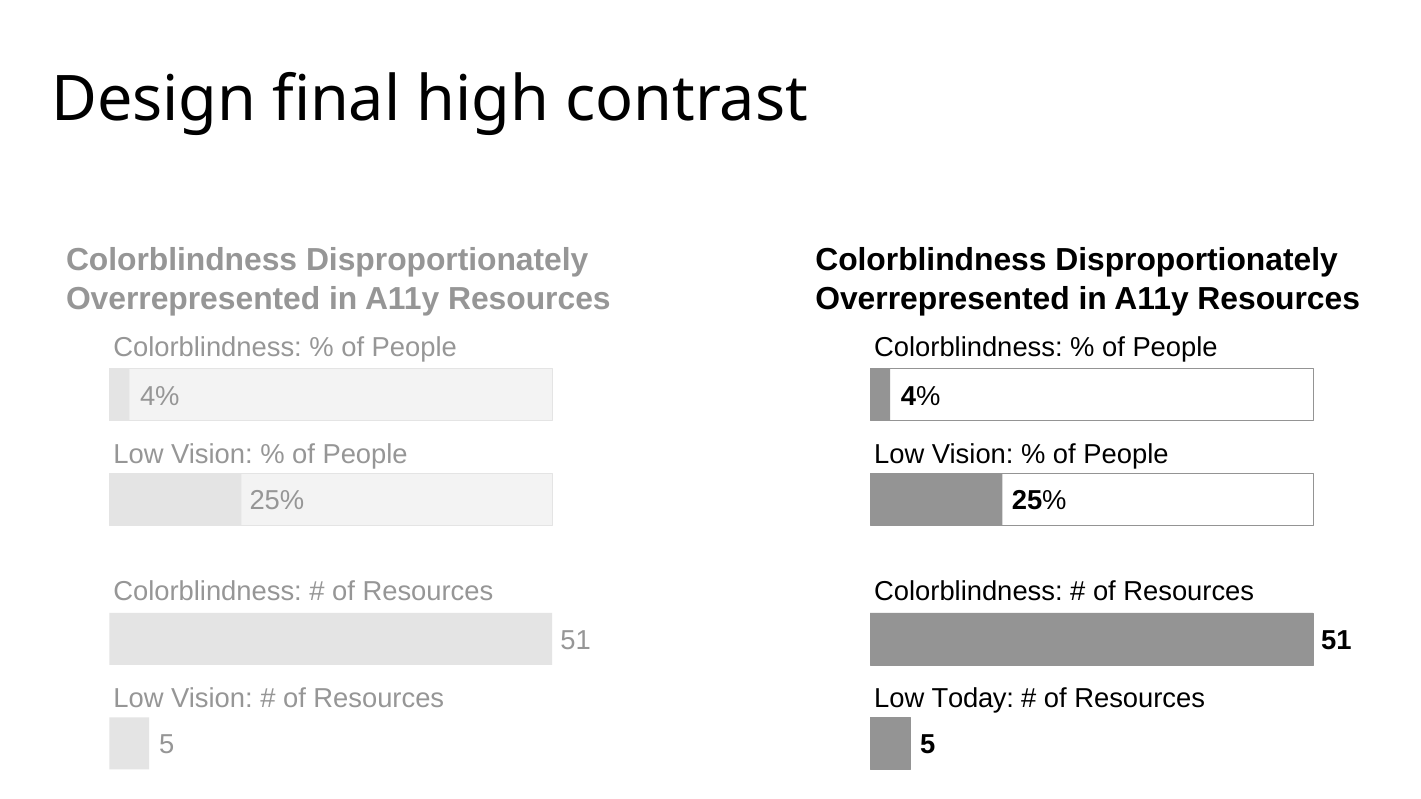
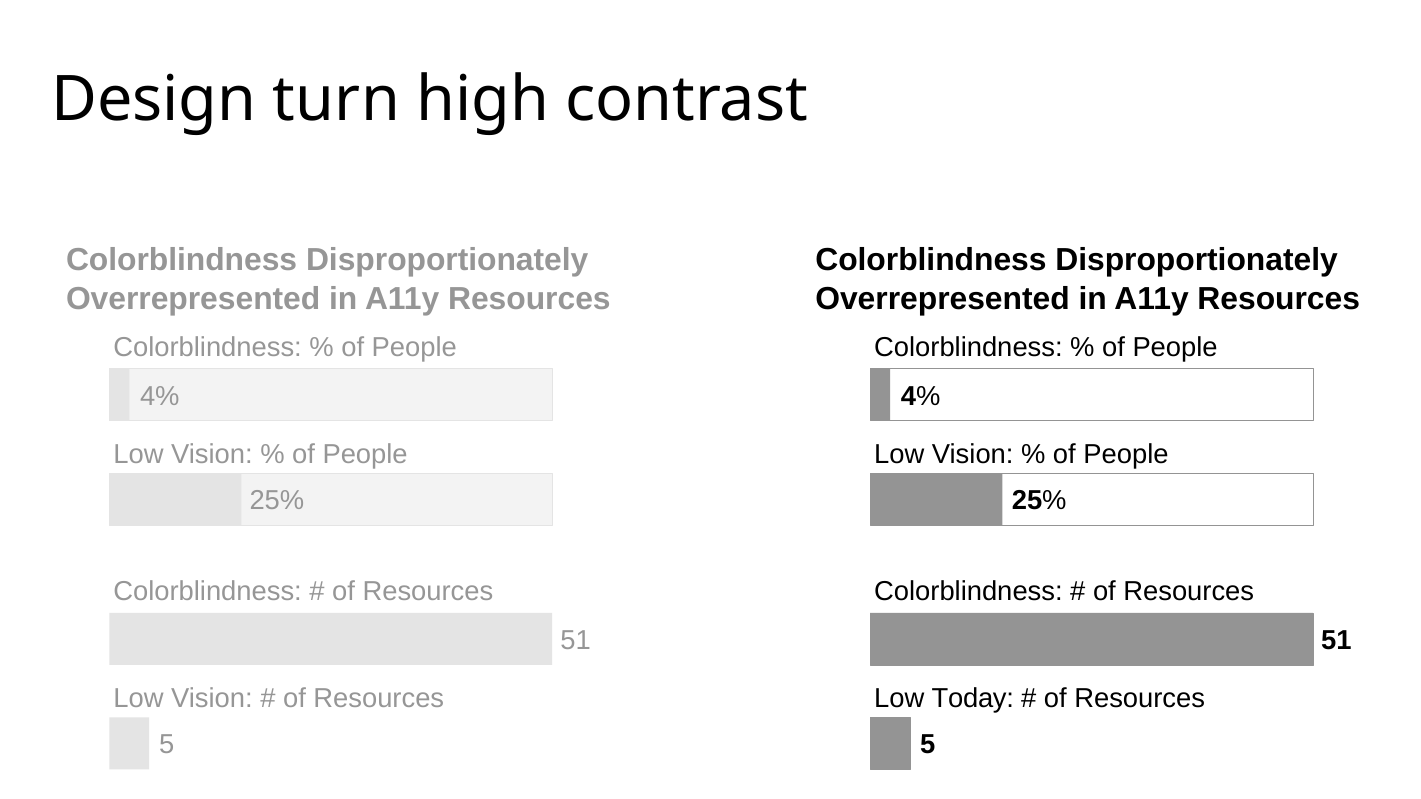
final: final -> turn
